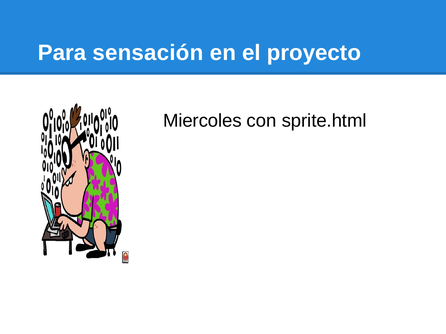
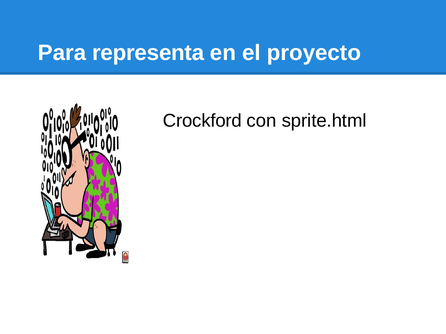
sensación: sensación -> representa
Miercoles: Miercoles -> Crockford
